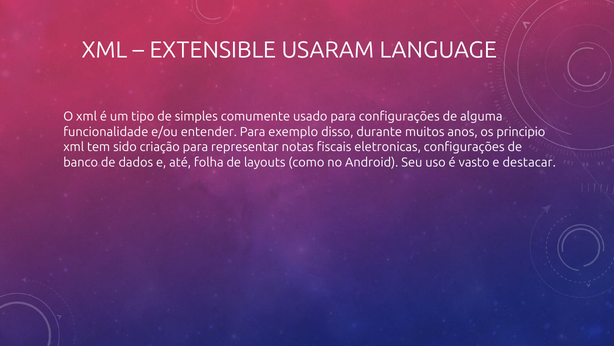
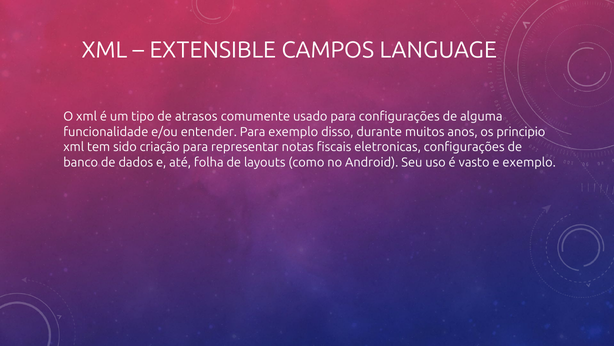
USARAM: USARAM -> CAMPOS
simples: simples -> atrasos
e destacar: destacar -> exemplo
